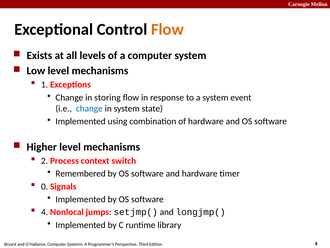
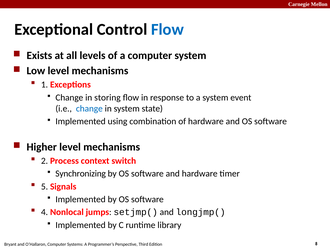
Flow at (167, 29) colour: orange -> blue
Remembered: Remembered -> Synchronizing
0: 0 -> 5
